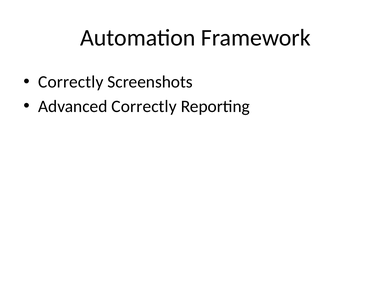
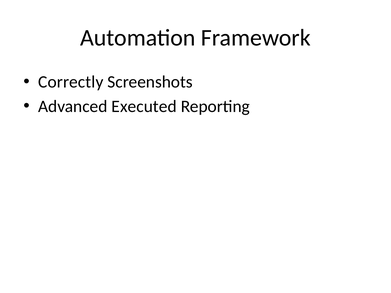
Advanced Correctly: Correctly -> Executed
